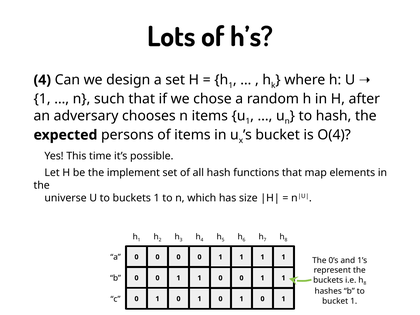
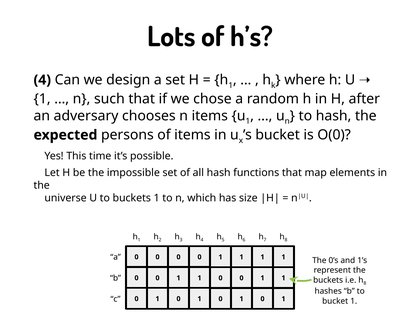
O(4: O(4 -> O(0
implement: implement -> impossible
